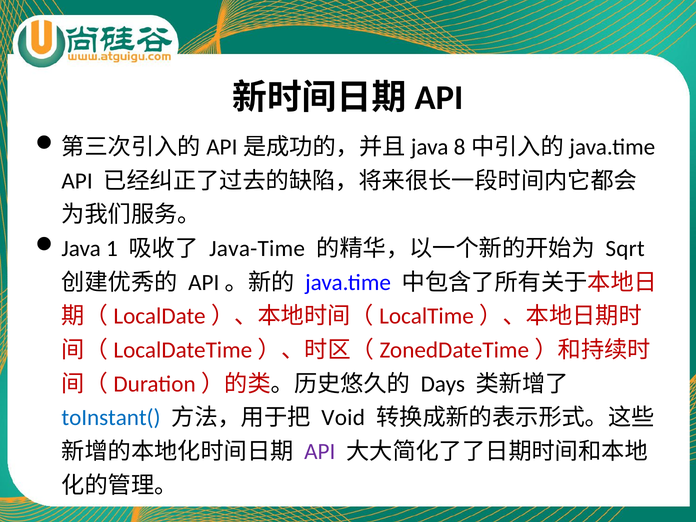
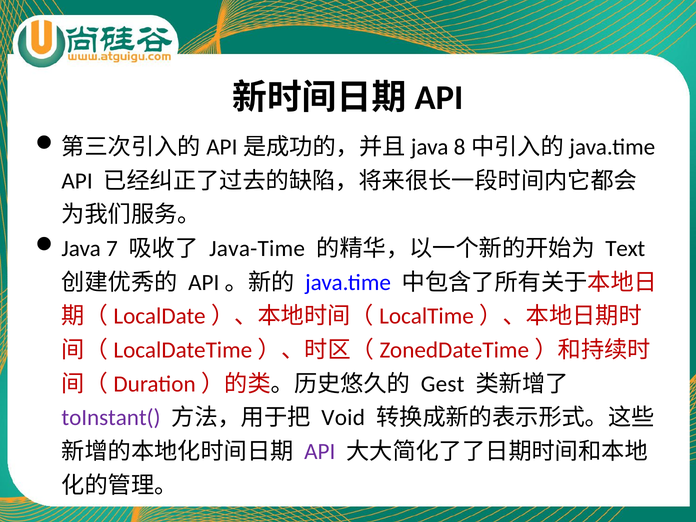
1: 1 -> 7
Sqrt: Sqrt -> Text
Days: Days -> Gest
toInstant( colour: blue -> purple
